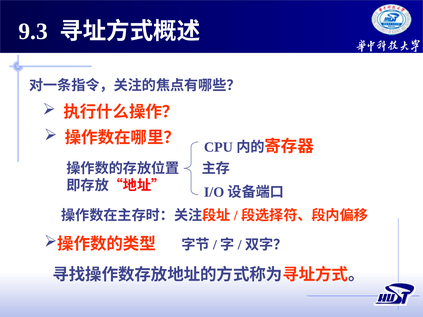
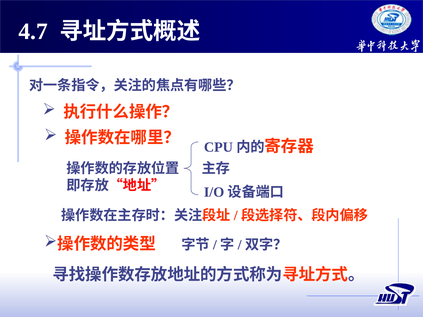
9.3: 9.3 -> 4.7
